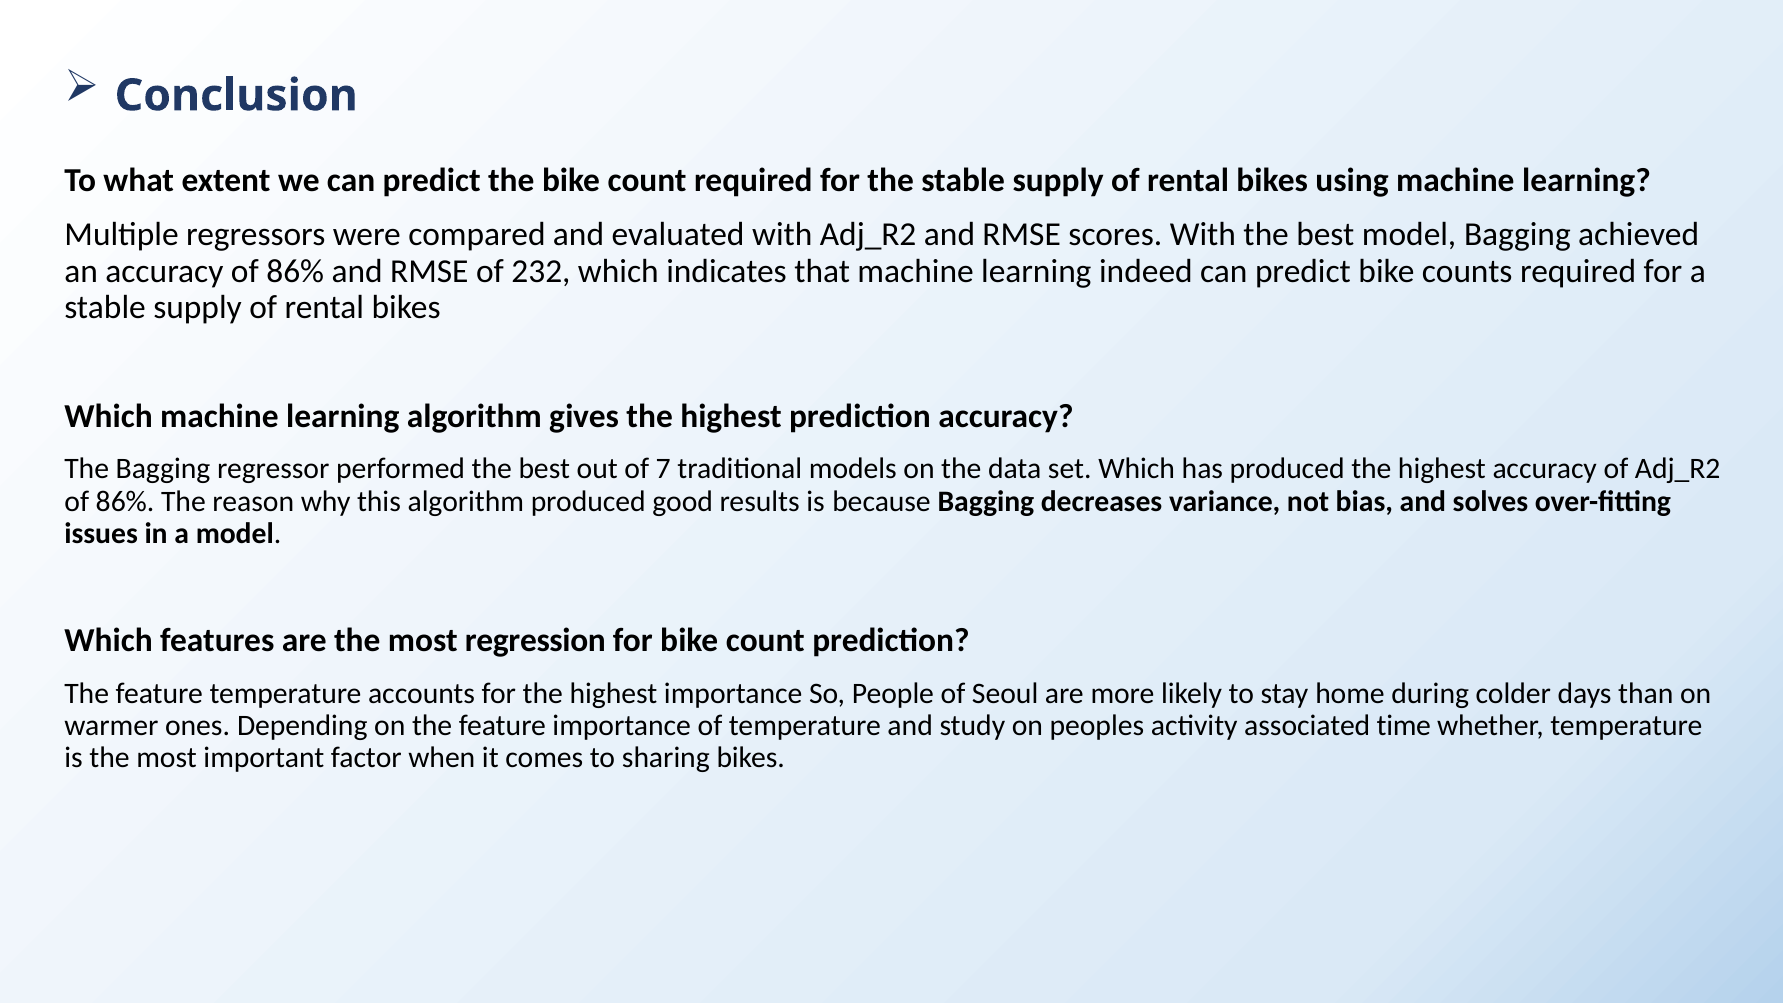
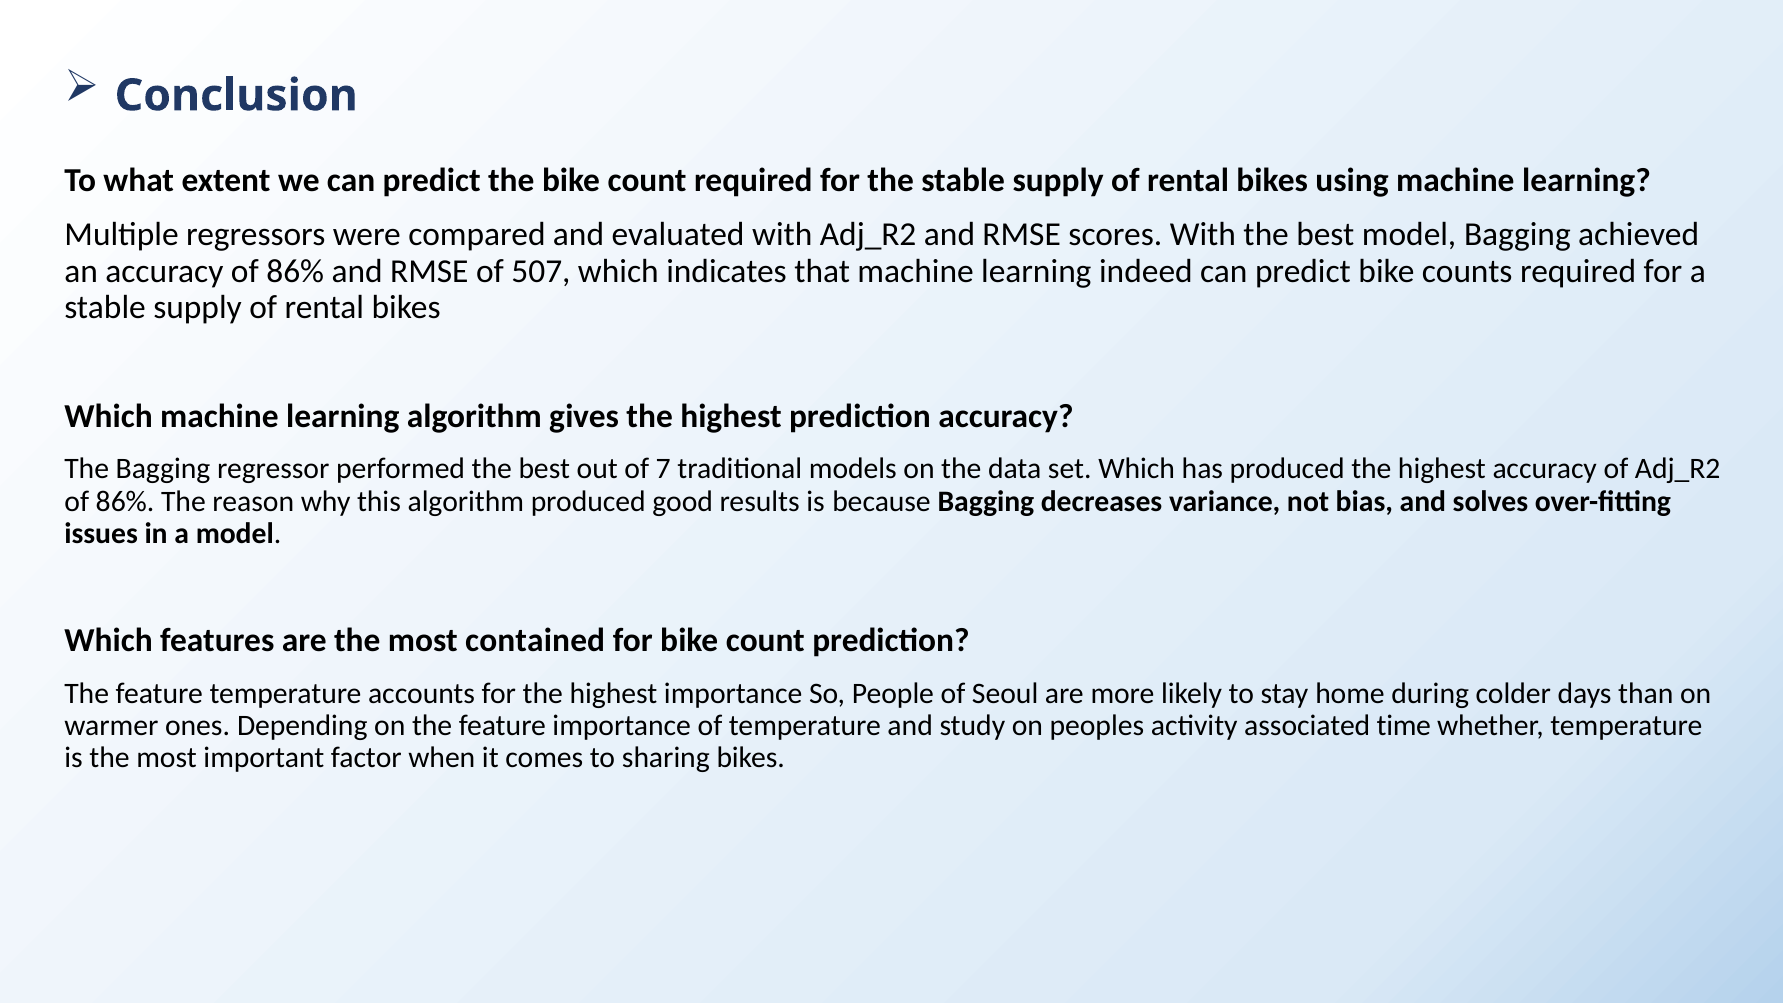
232: 232 -> 507
regression: regression -> contained
